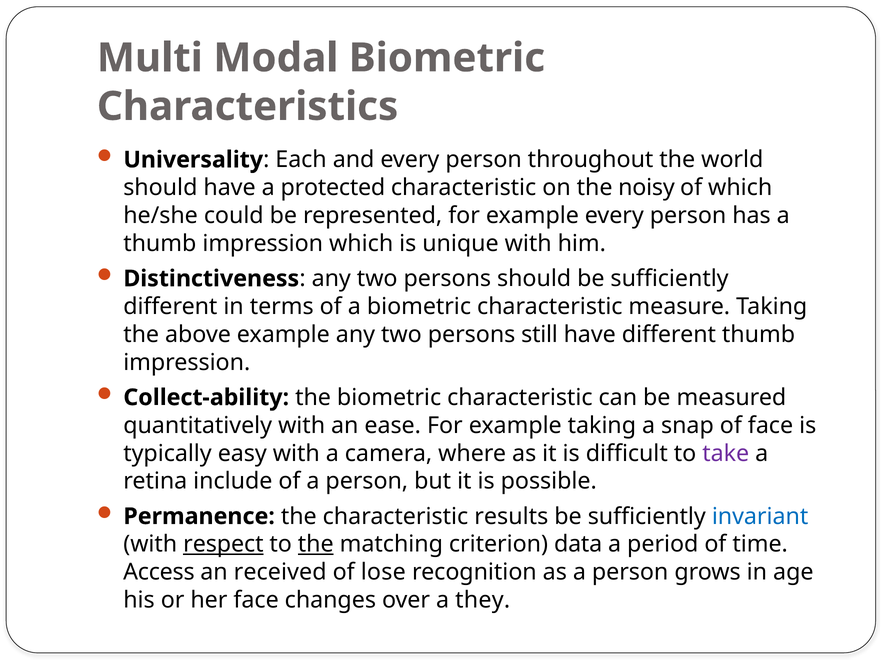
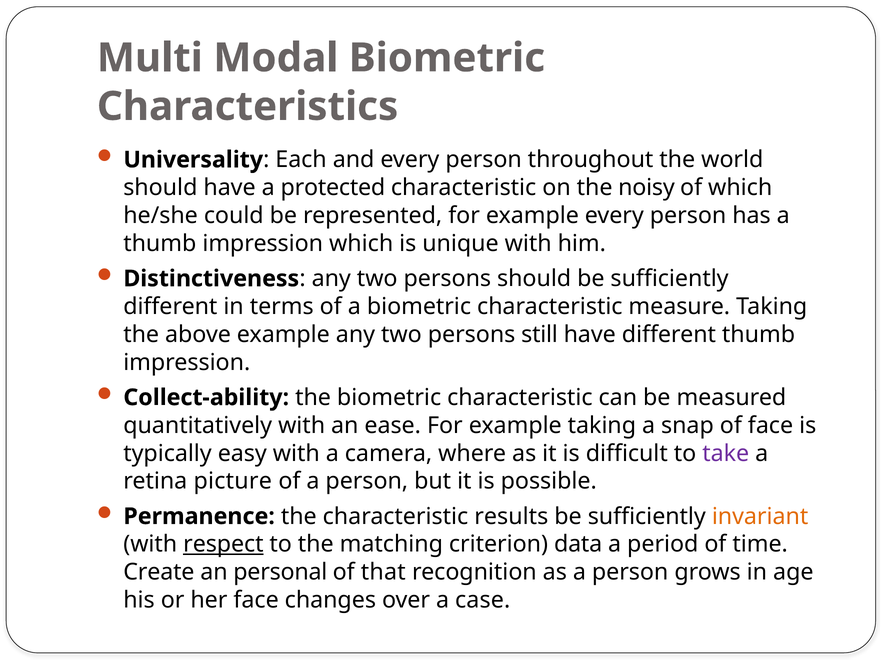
include: include -> picture
invariant colour: blue -> orange
the at (316, 544) underline: present -> none
Access: Access -> Create
received: received -> personal
lose: lose -> that
they: they -> case
